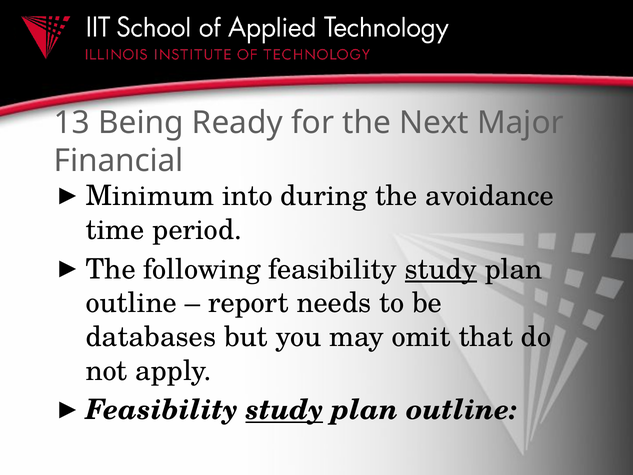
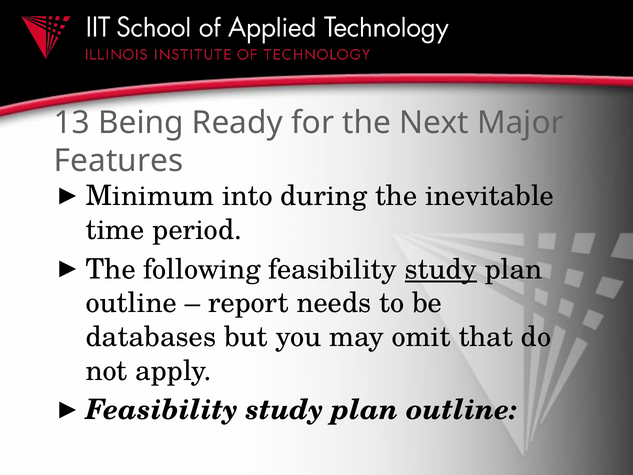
Financial: Financial -> Features
avoidance: avoidance -> inevitable
study at (284, 410) underline: present -> none
